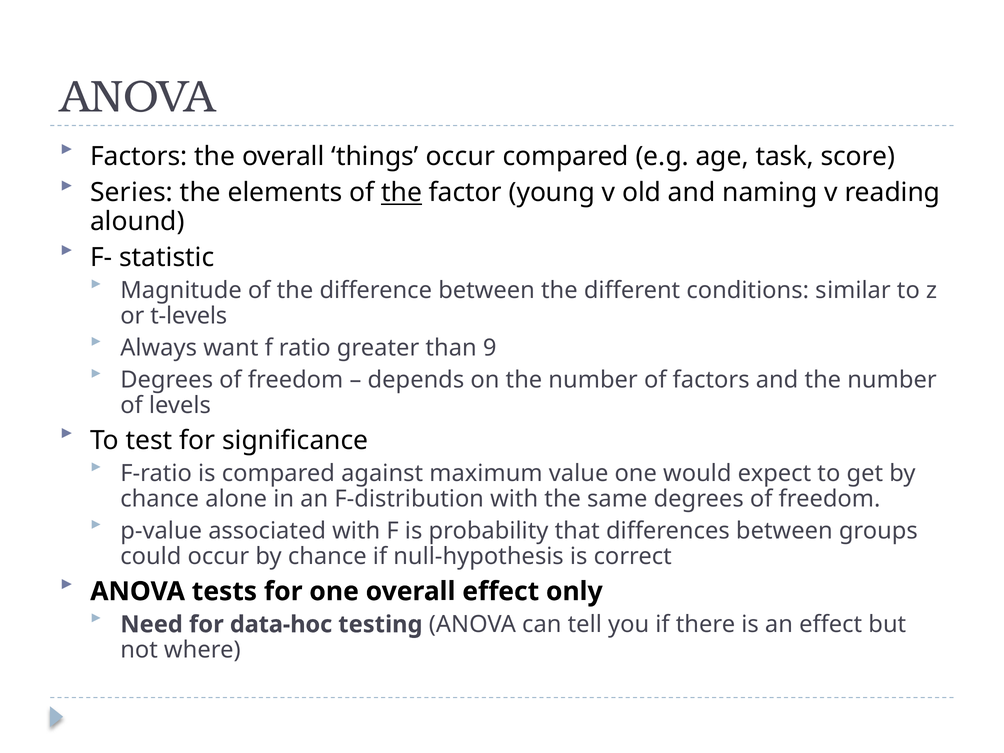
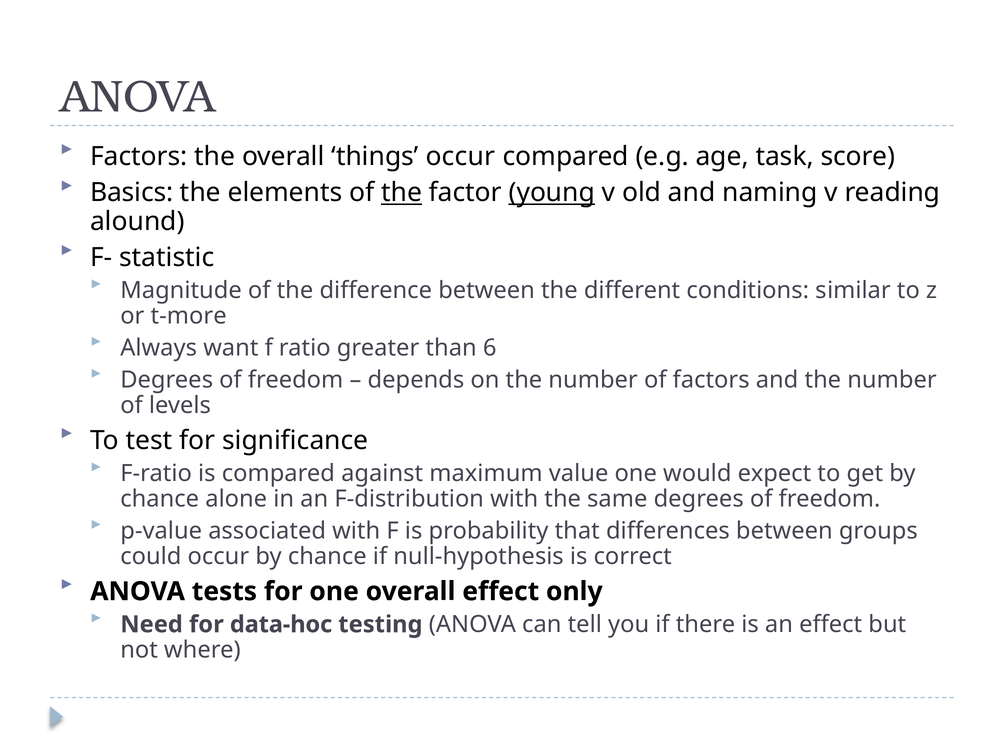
Series: Series -> Basics
young underline: none -> present
t-levels: t-levels -> t-more
9: 9 -> 6
